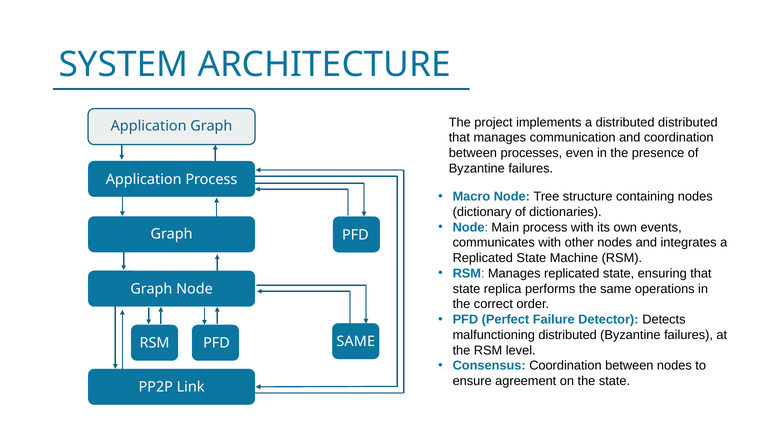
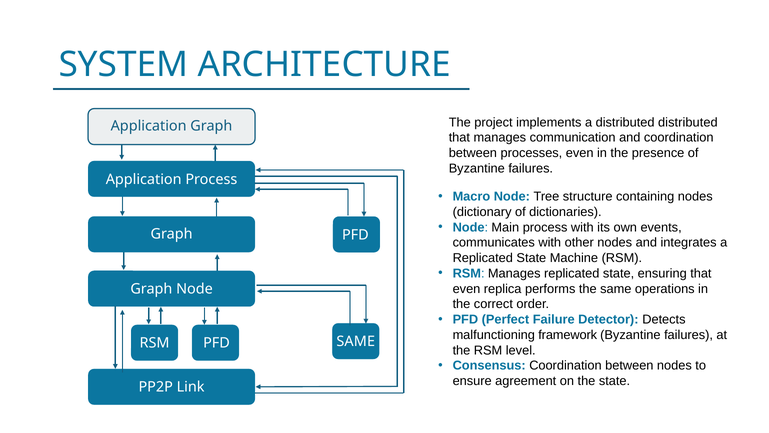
state at (466, 289): state -> even
malfunctioning distributed: distributed -> framework
